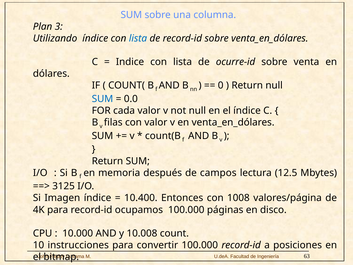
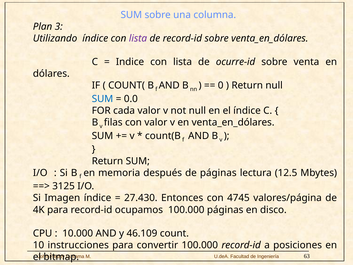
lista at (138, 38) colour: blue -> purple
de campos: campos -> páginas
10.400: 10.400 -> 27.430
1008: 1008 -> 4745
10.008: 10.008 -> 46.109
